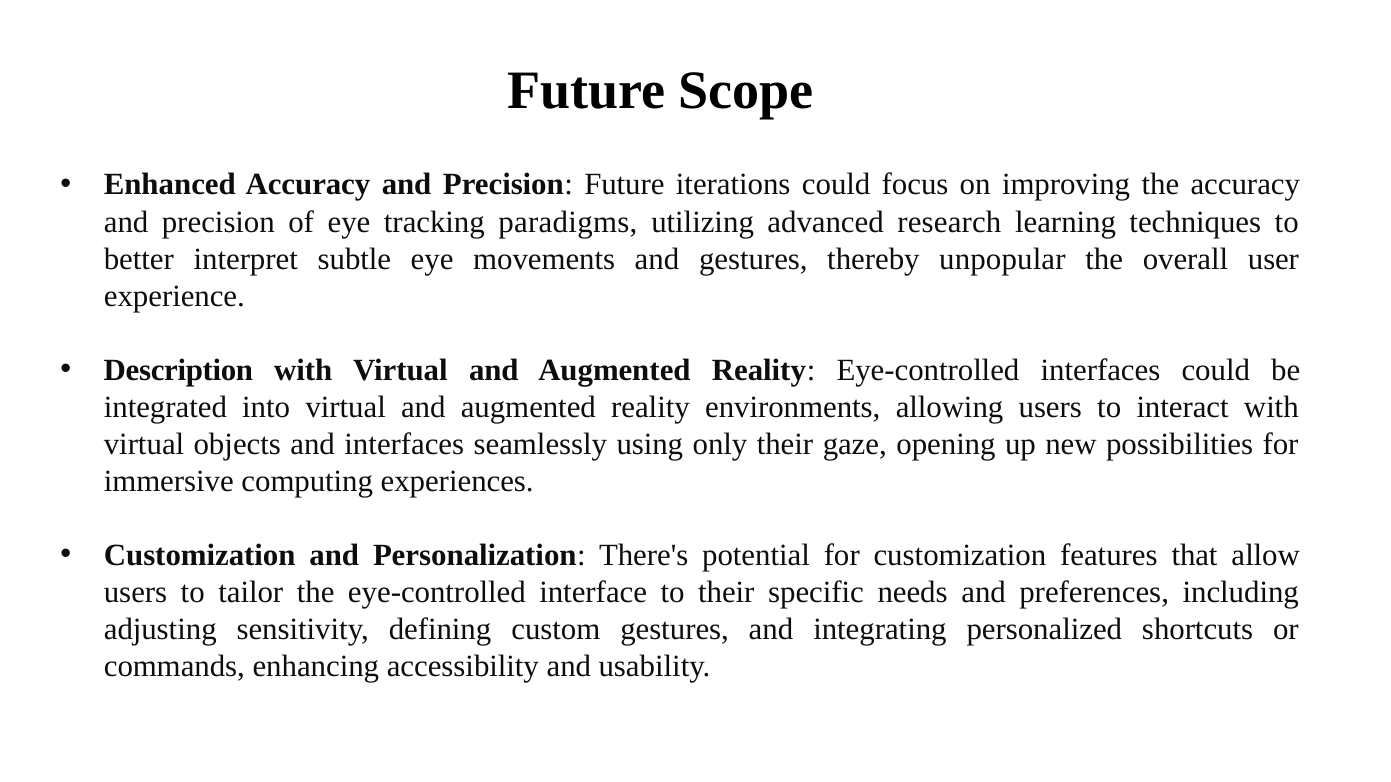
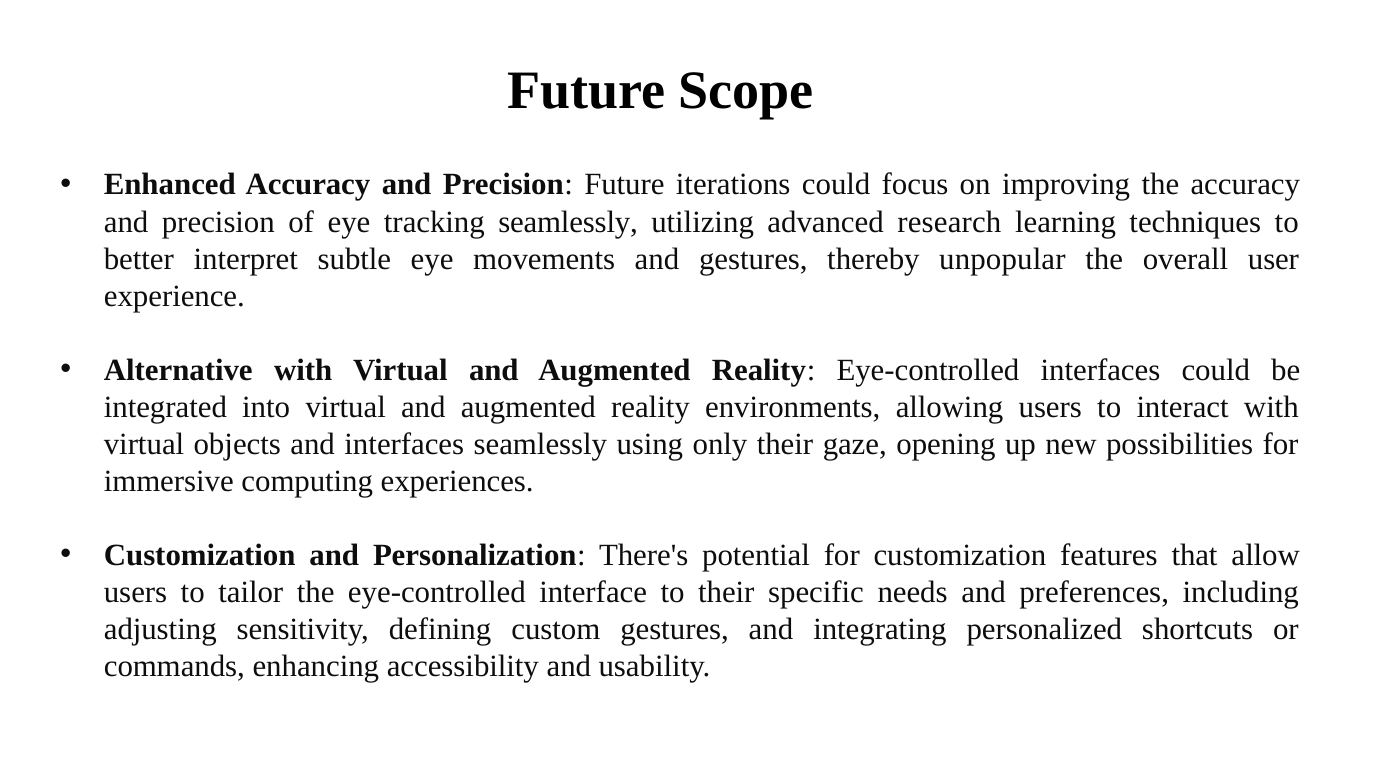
tracking paradigms: paradigms -> seamlessly
Description: Description -> Alternative
